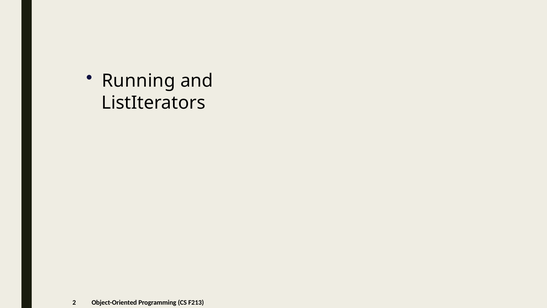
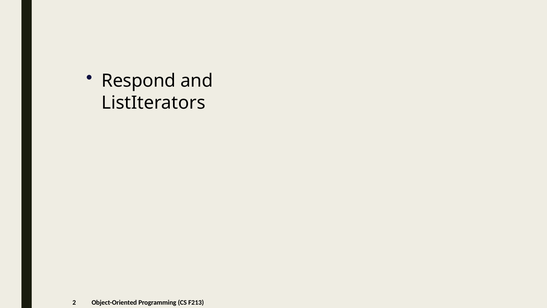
Running: Running -> Respond
